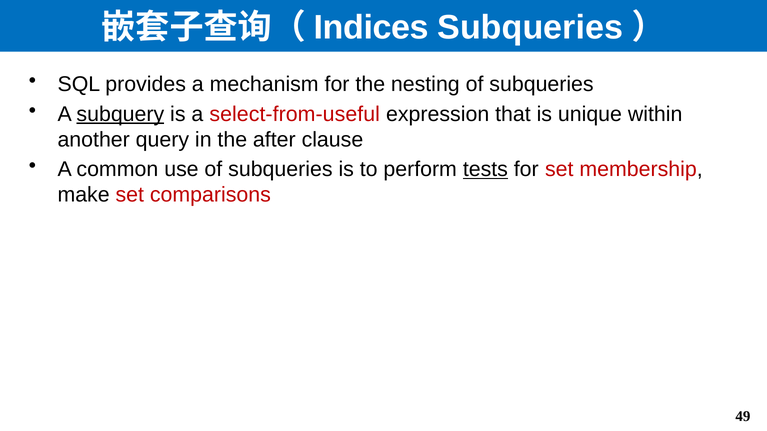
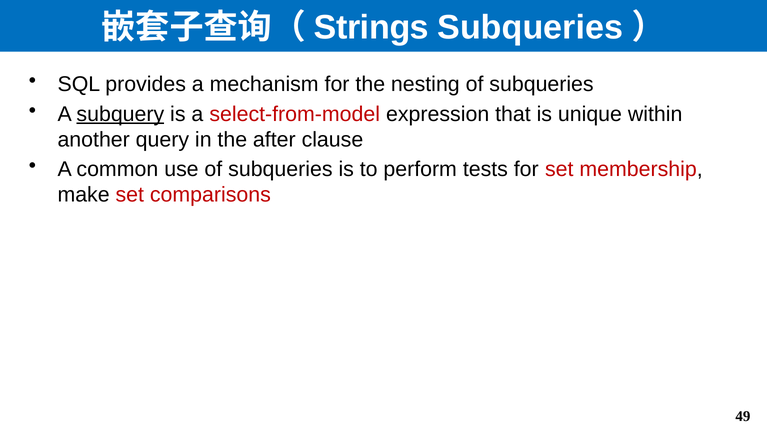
Indices: Indices -> Strings
select-from-useful: select-from-useful -> select-from-model
tests underline: present -> none
